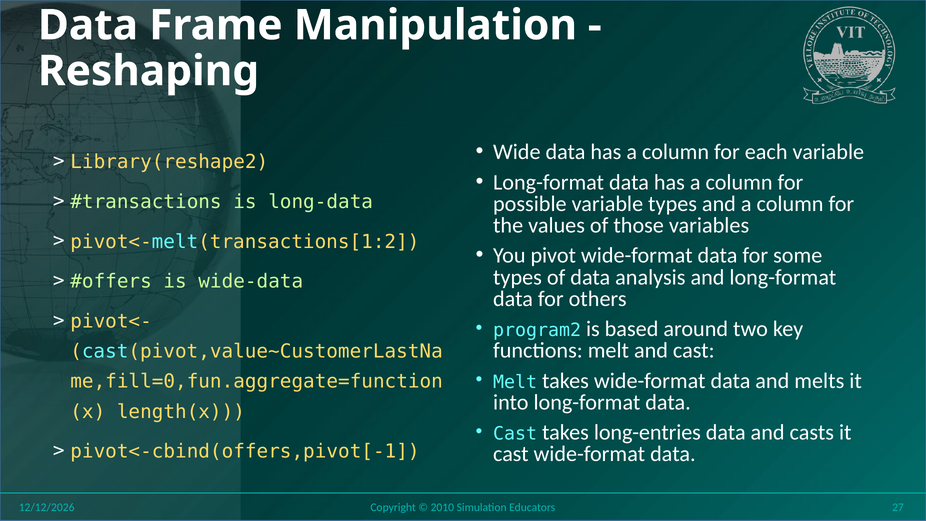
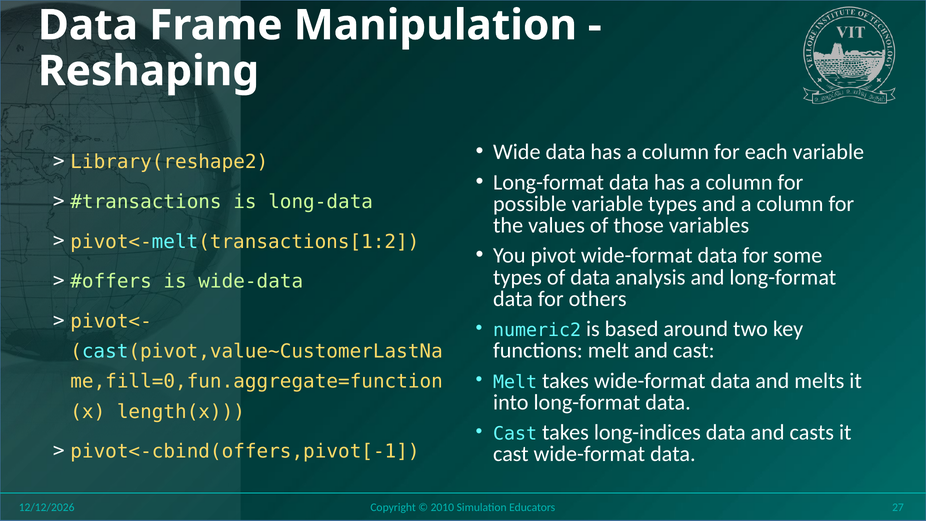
program2: program2 -> numeric2
long-entries: long-entries -> long-indices
